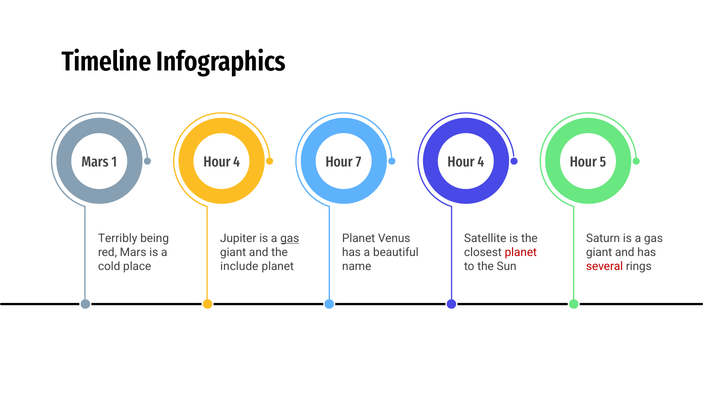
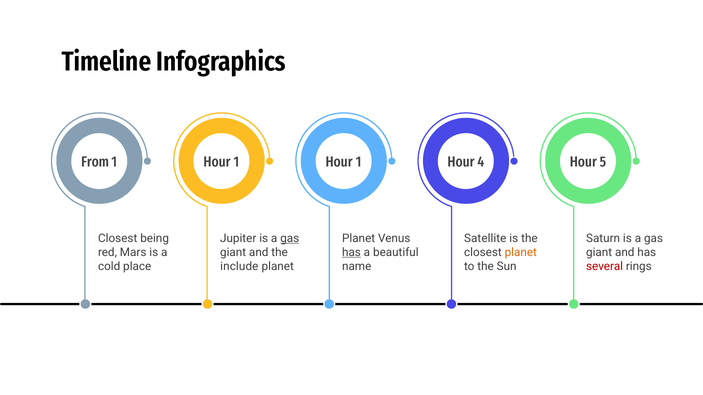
Mars at (95, 162): Mars -> From
4 at (236, 162): 4 -> 1
7 at (359, 162): 7 -> 1
Terribly at (118, 239): Terribly -> Closest
has at (351, 253) underline: none -> present
planet at (521, 253) colour: red -> orange
